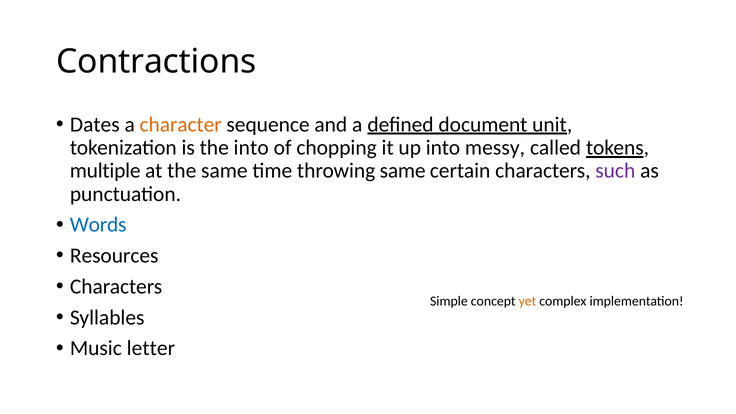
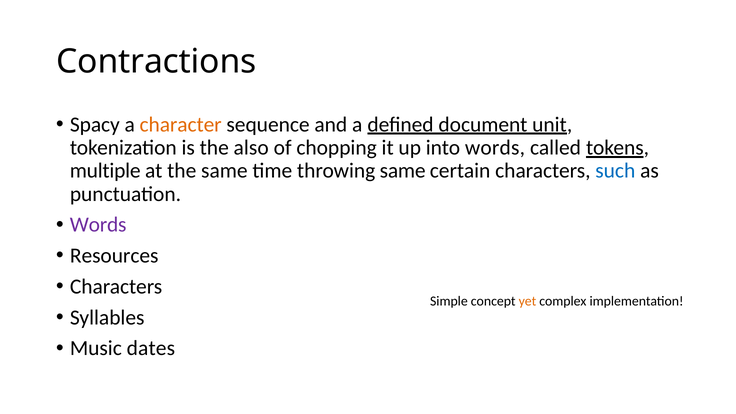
Dates: Dates -> Spacy
the into: into -> also
into messy: messy -> words
such colour: purple -> blue
Words at (98, 225) colour: blue -> purple
letter: letter -> dates
